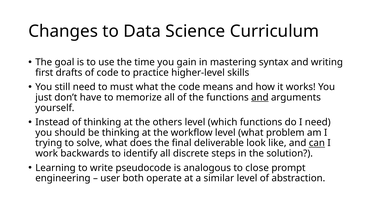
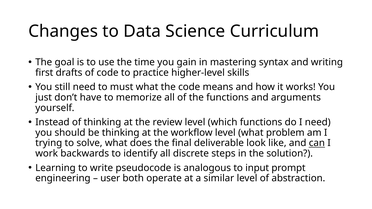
and at (260, 98) underline: present -> none
others: others -> review
close: close -> input
